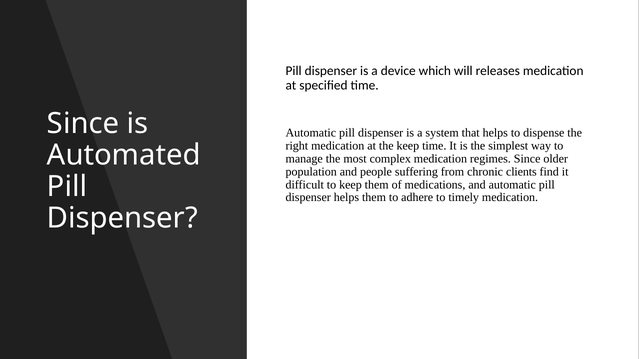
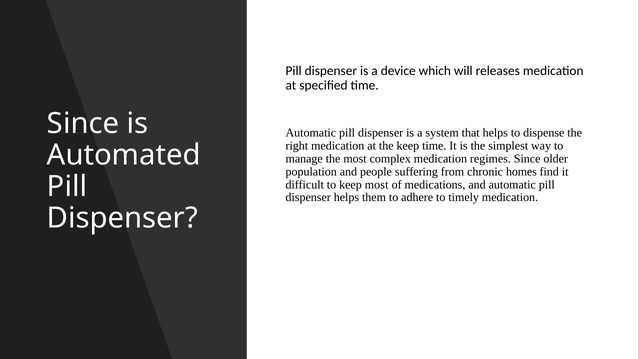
clients: clients -> homes
keep them: them -> most
